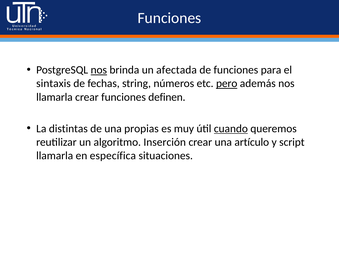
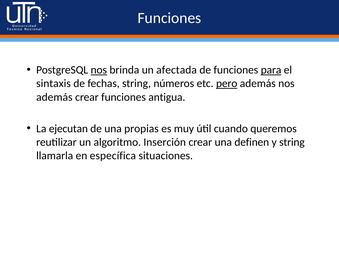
para underline: none -> present
llamarla at (54, 97): llamarla -> además
definen: definen -> antigua
distintas: distintas -> ejecutan
cuando underline: present -> none
artículo: artículo -> definen
y script: script -> string
